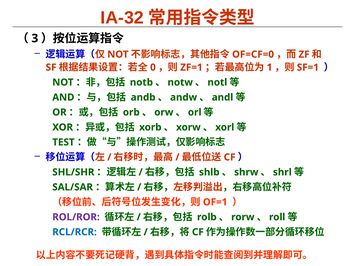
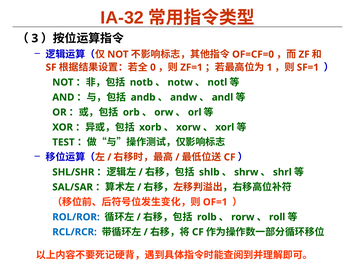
ROL/ROR colour: purple -> blue
